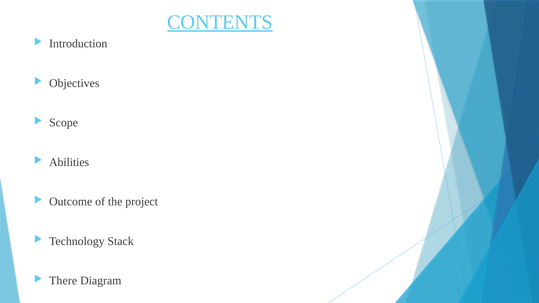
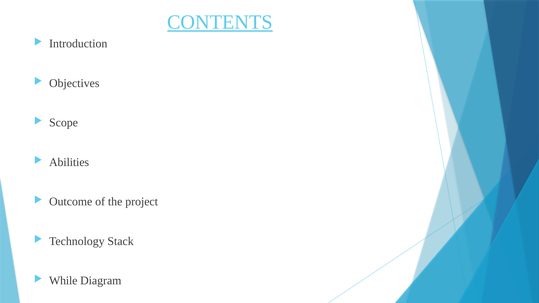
There: There -> While
